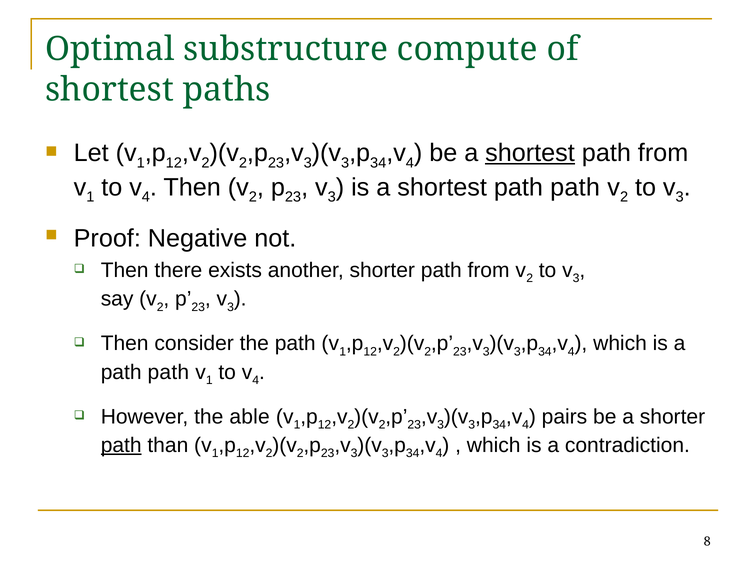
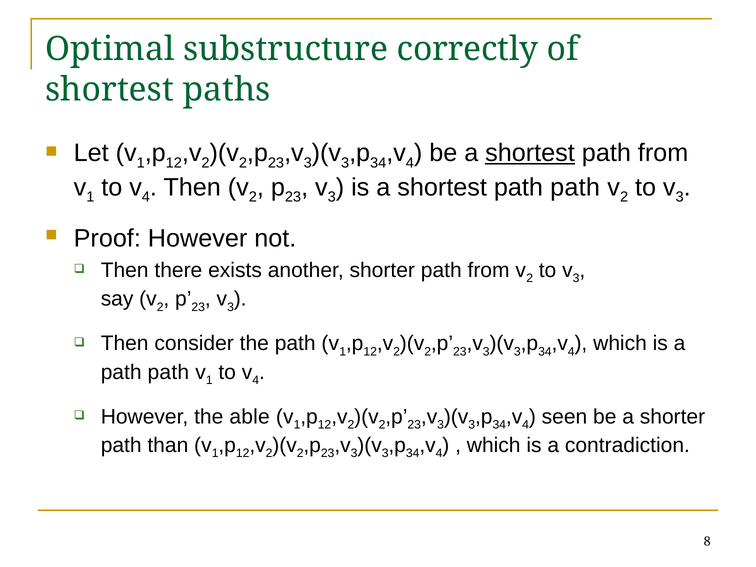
compute: compute -> correctly
Proof Negative: Negative -> However
pairs: pairs -> seen
path at (121, 445) underline: present -> none
